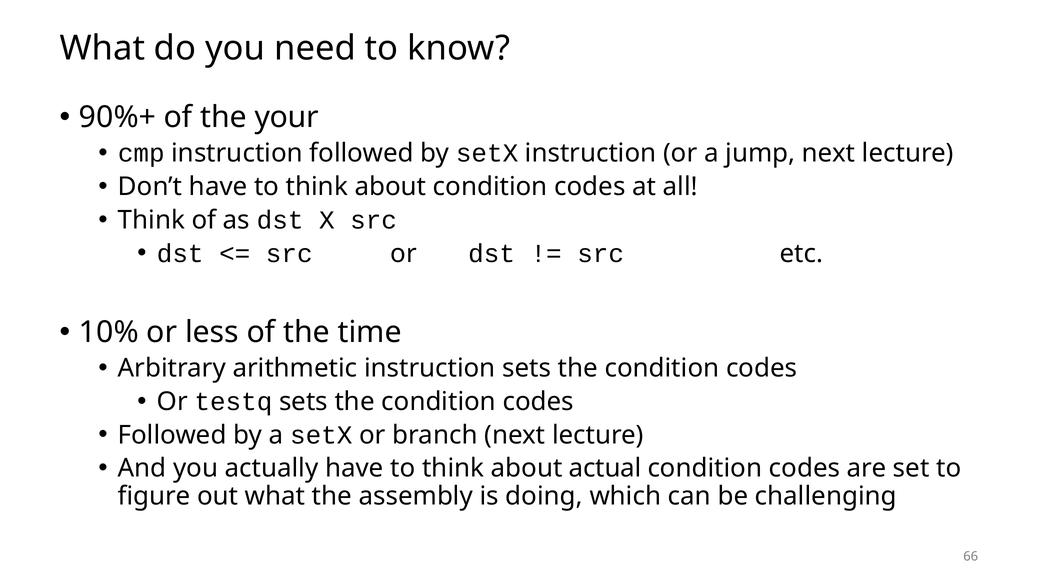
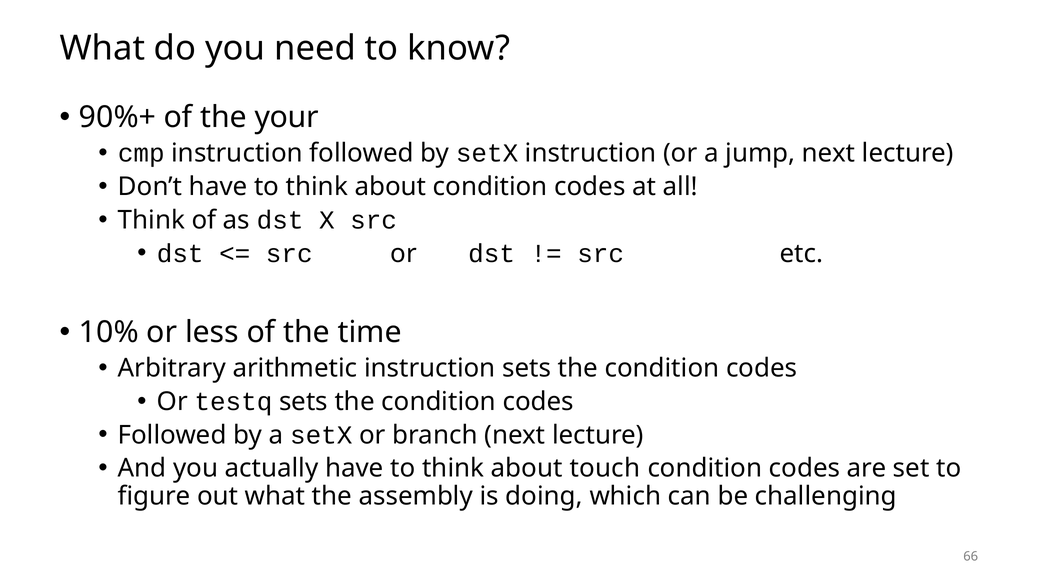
actual: actual -> touch
